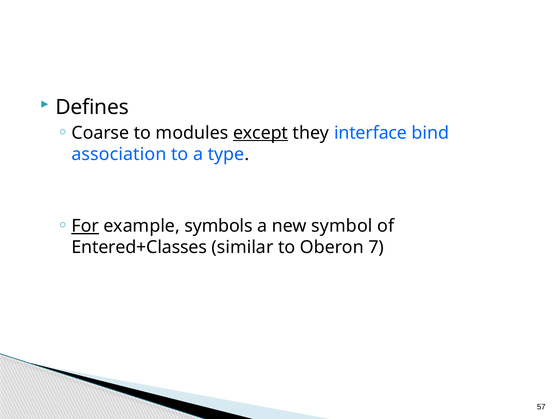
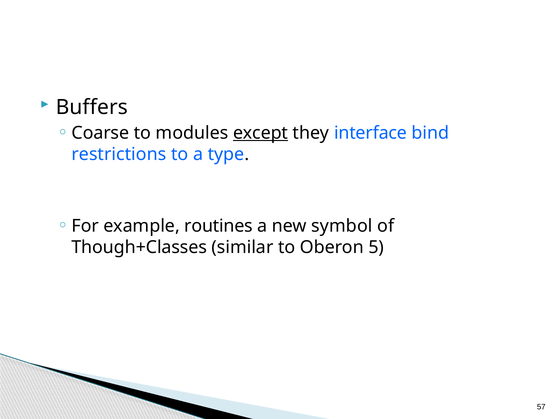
Defines: Defines -> Buffers
association: association -> restrictions
For underline: present -> none
symbols: symbols -> routines
Entered+Classes: Entered+Classes -> Though+Classes
7: 7 -> 5
